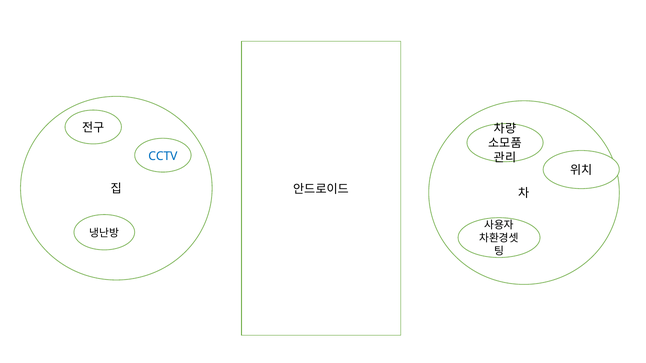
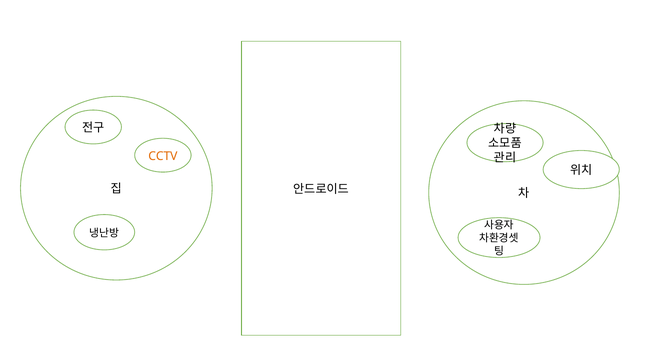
CCTV colour: blue -> orange
